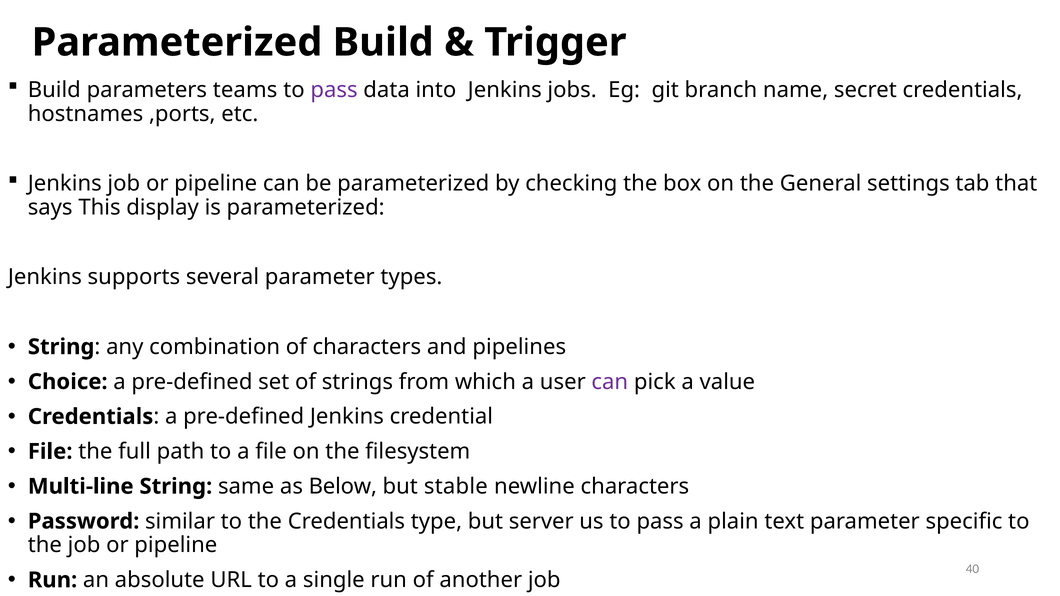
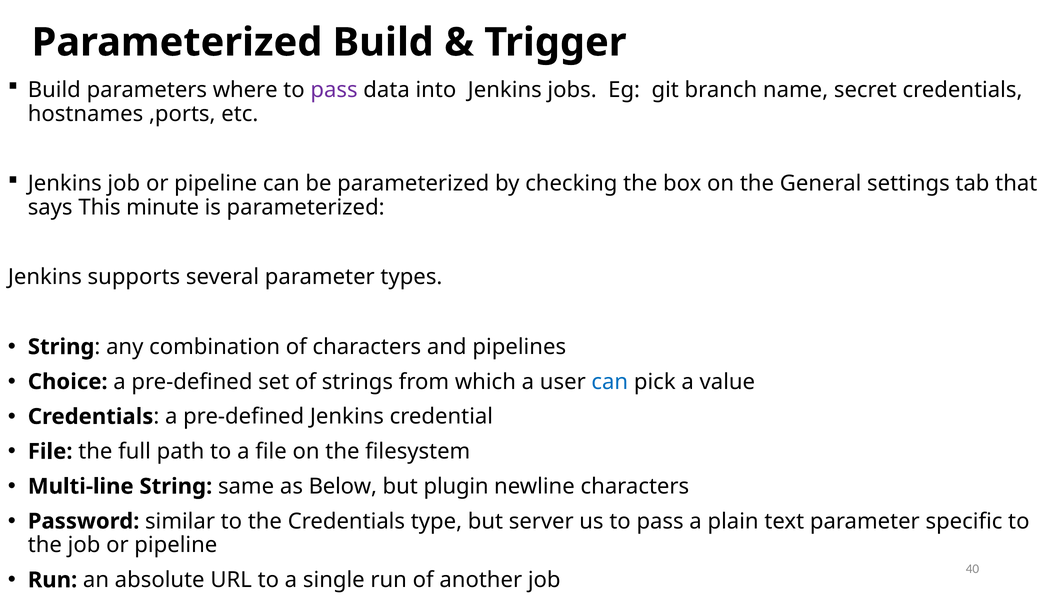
teams: teams -> where
display: display -> minute
can at (610, 382) colour: purple -> blue
but stable: stable -> plugin
